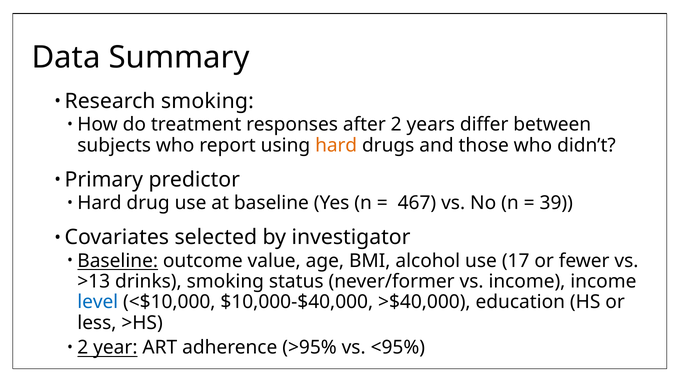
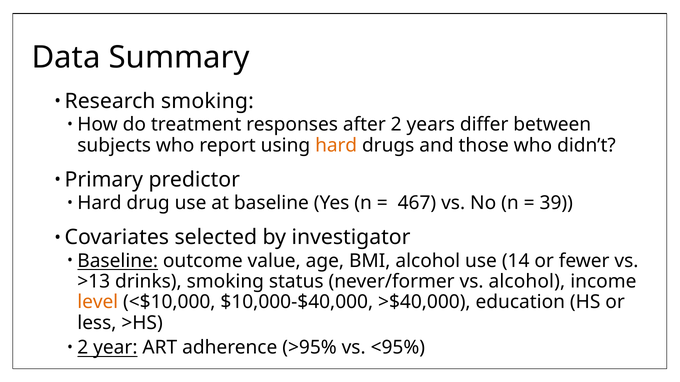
17: 17 -> 14
vs income: income -> alcohol
level colour: blue -> orange
